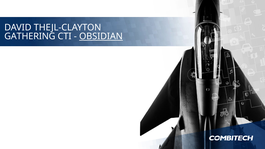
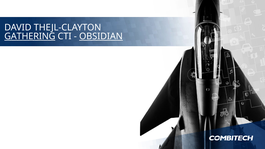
GATHERING underline: none -> present
